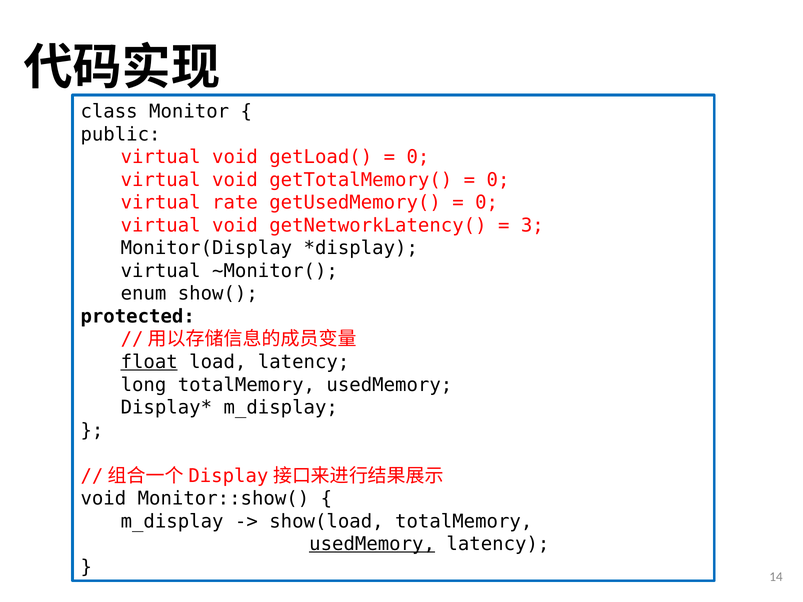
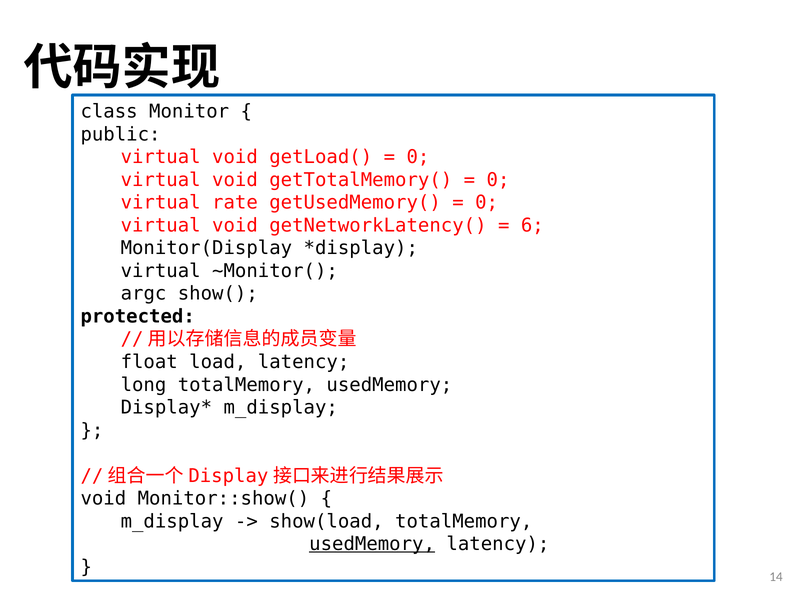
3: 3 -> 6
enum: enum -> argc
float underline: present -> none
